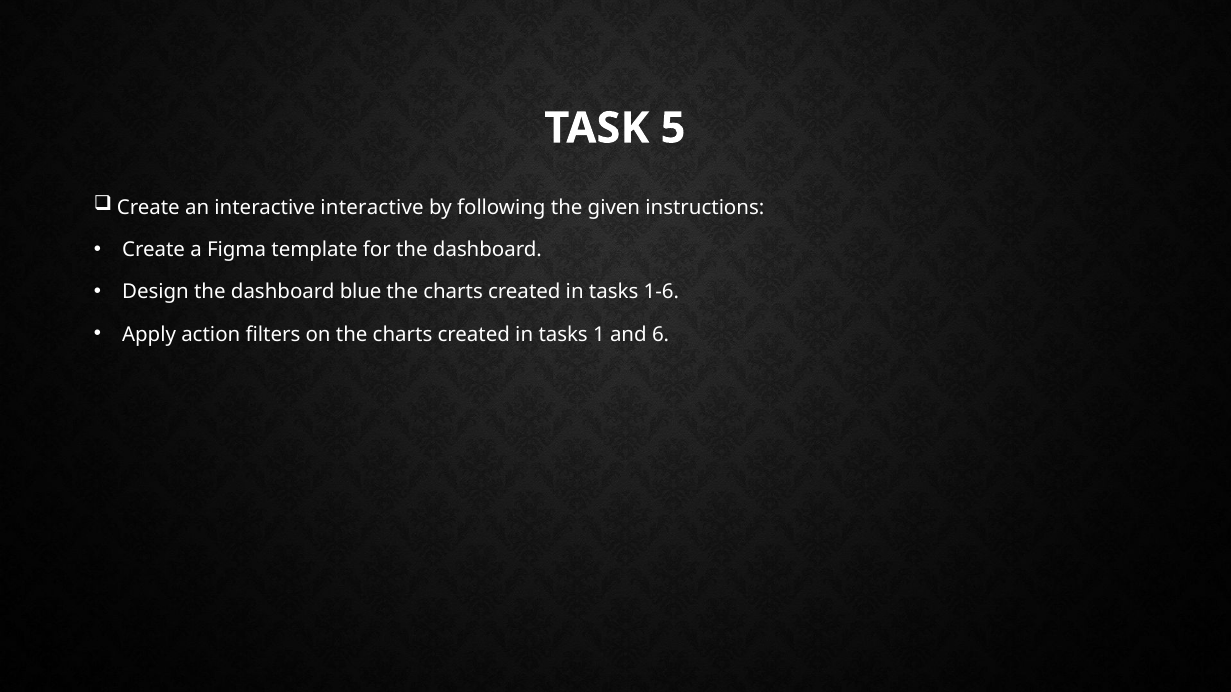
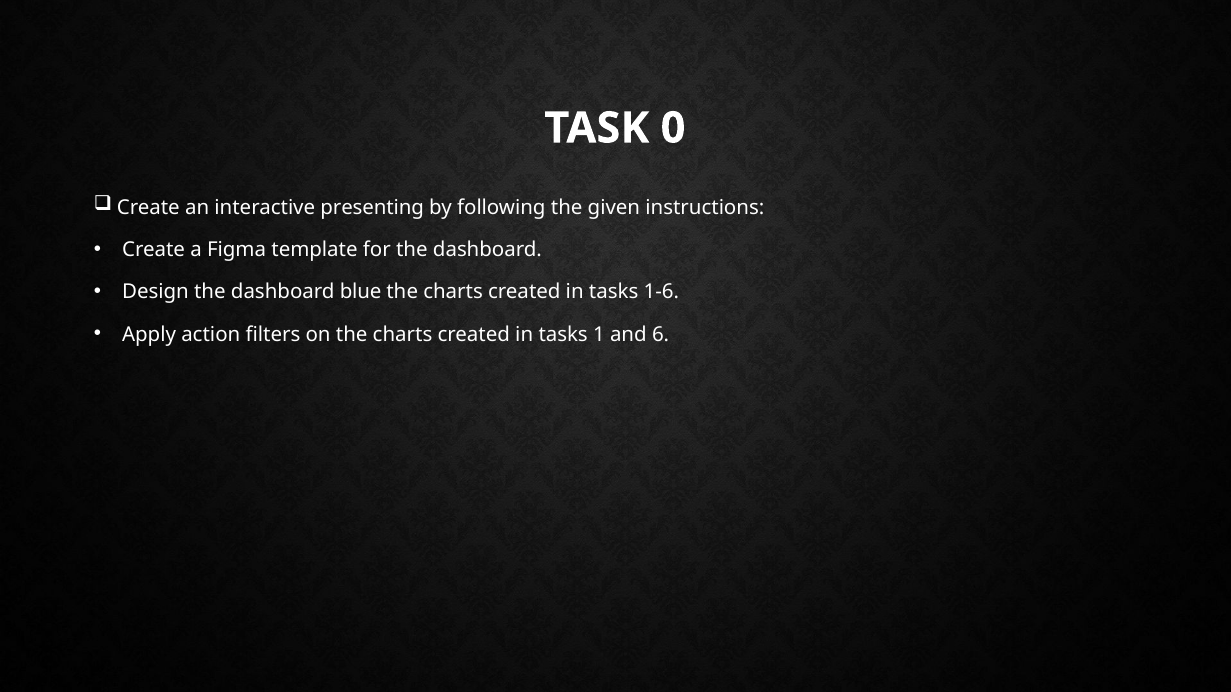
5: 5 -> 0
interactive interactive: interactive -> presenting
